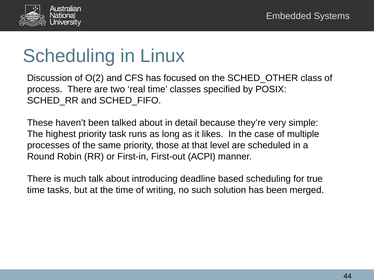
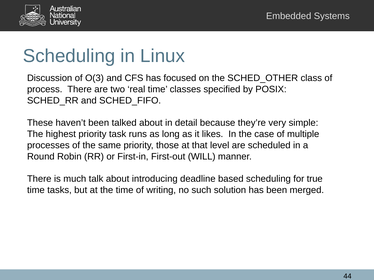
O(2: O(2 -> O(3
ACPI: ACPI -> WILL
